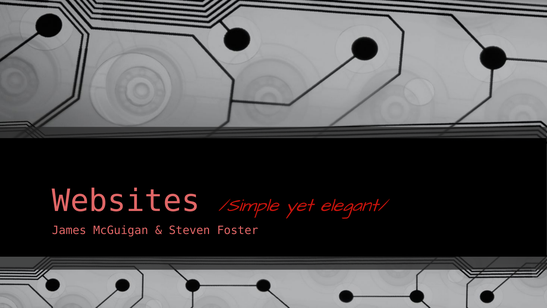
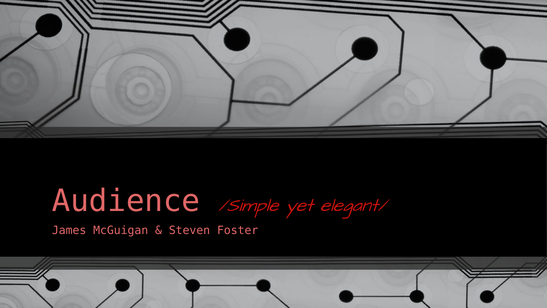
Websites: Websites -> Audience
